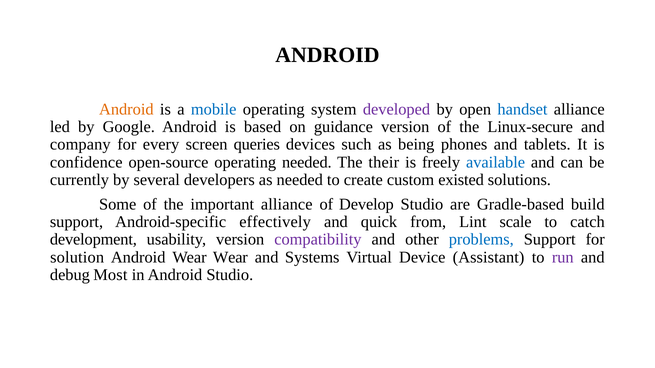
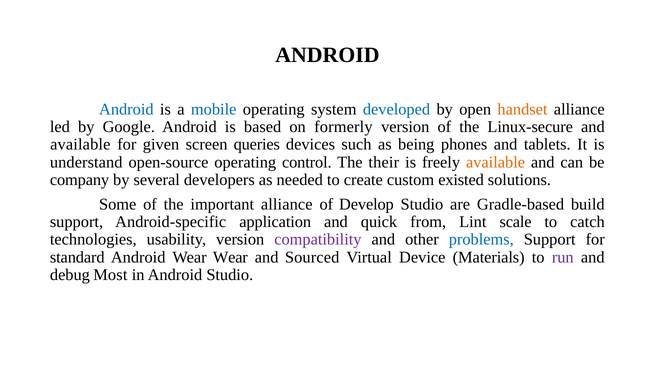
Android at (126, 109) colour: orange -> blue
developed colour: purple -> blue
handset colour: blue -> orange
guidance: guidance -> formerly
company at (80, 145): company -> available
every: every -> given
confidence: confidence -> understand
operating needed: needed -> control
available at (496, 162) colour: blue -> orange
currently: currently -> company
effectively: effectively -> application
development: development -> technologies
solution: solution -> standard
Systems: Systems -> Sourced
Assistant: Assistant -> Materials
